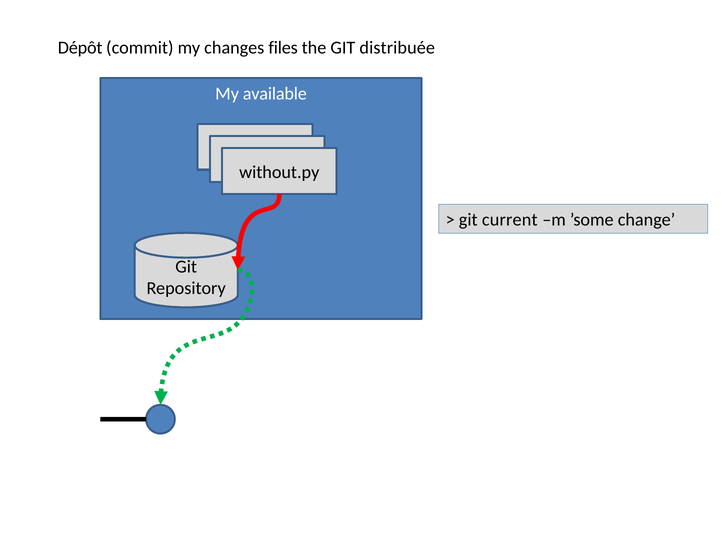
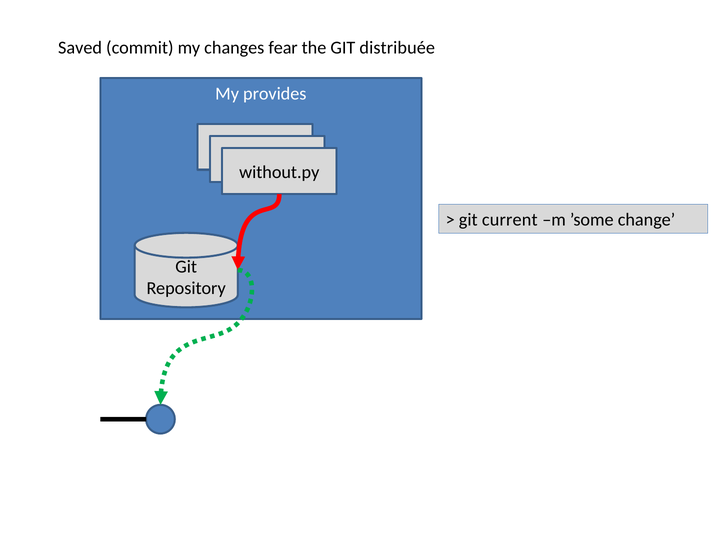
Dépôt: Dépôt -> Saved
files: files -> fear
available: available -> provides
